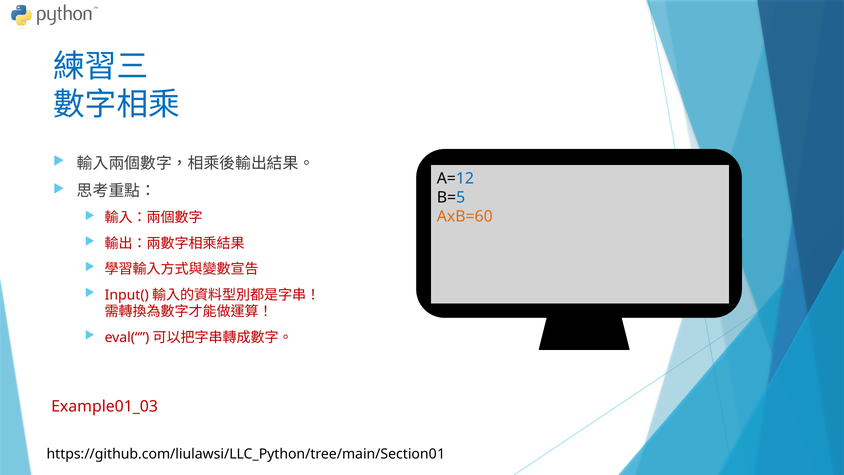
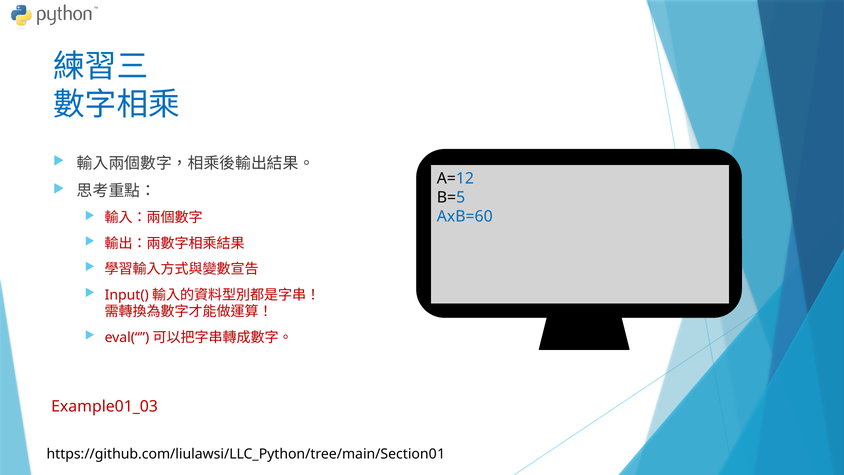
AxB=60 colour: orange -> blue
